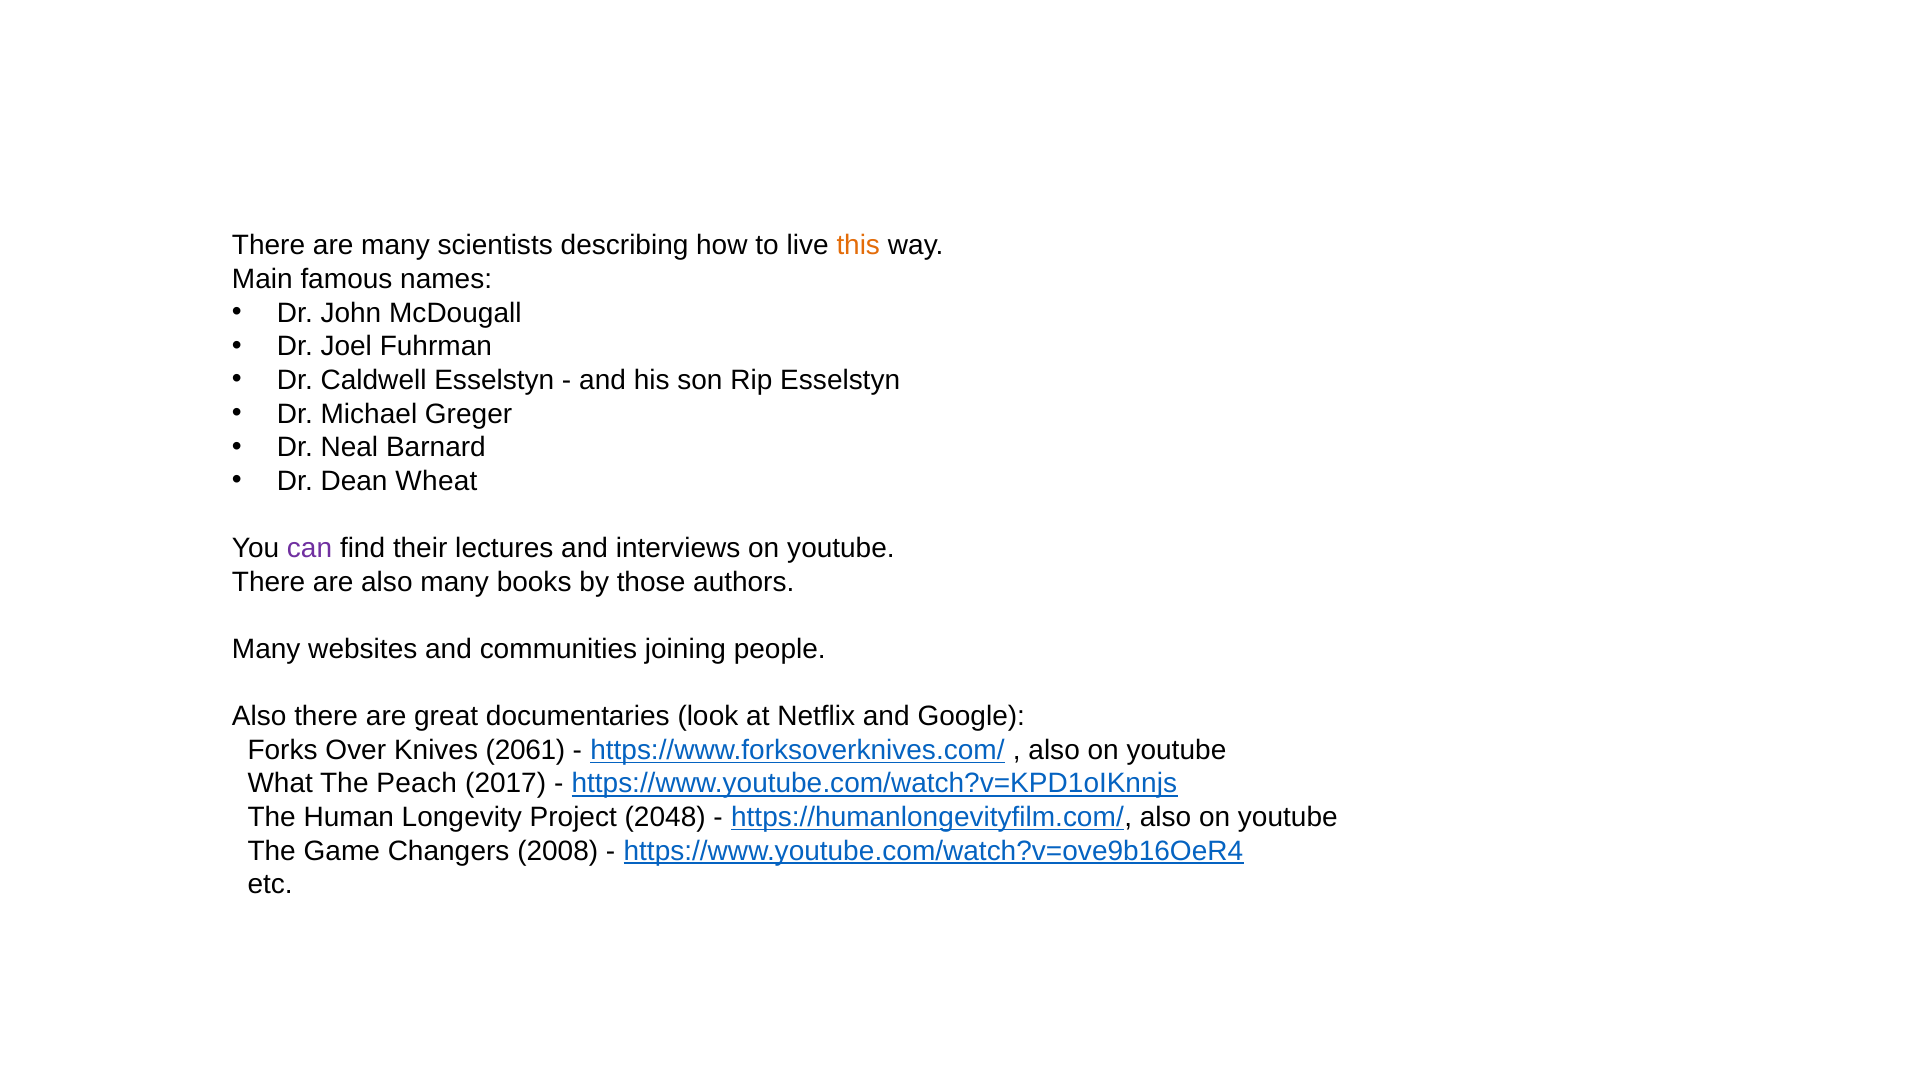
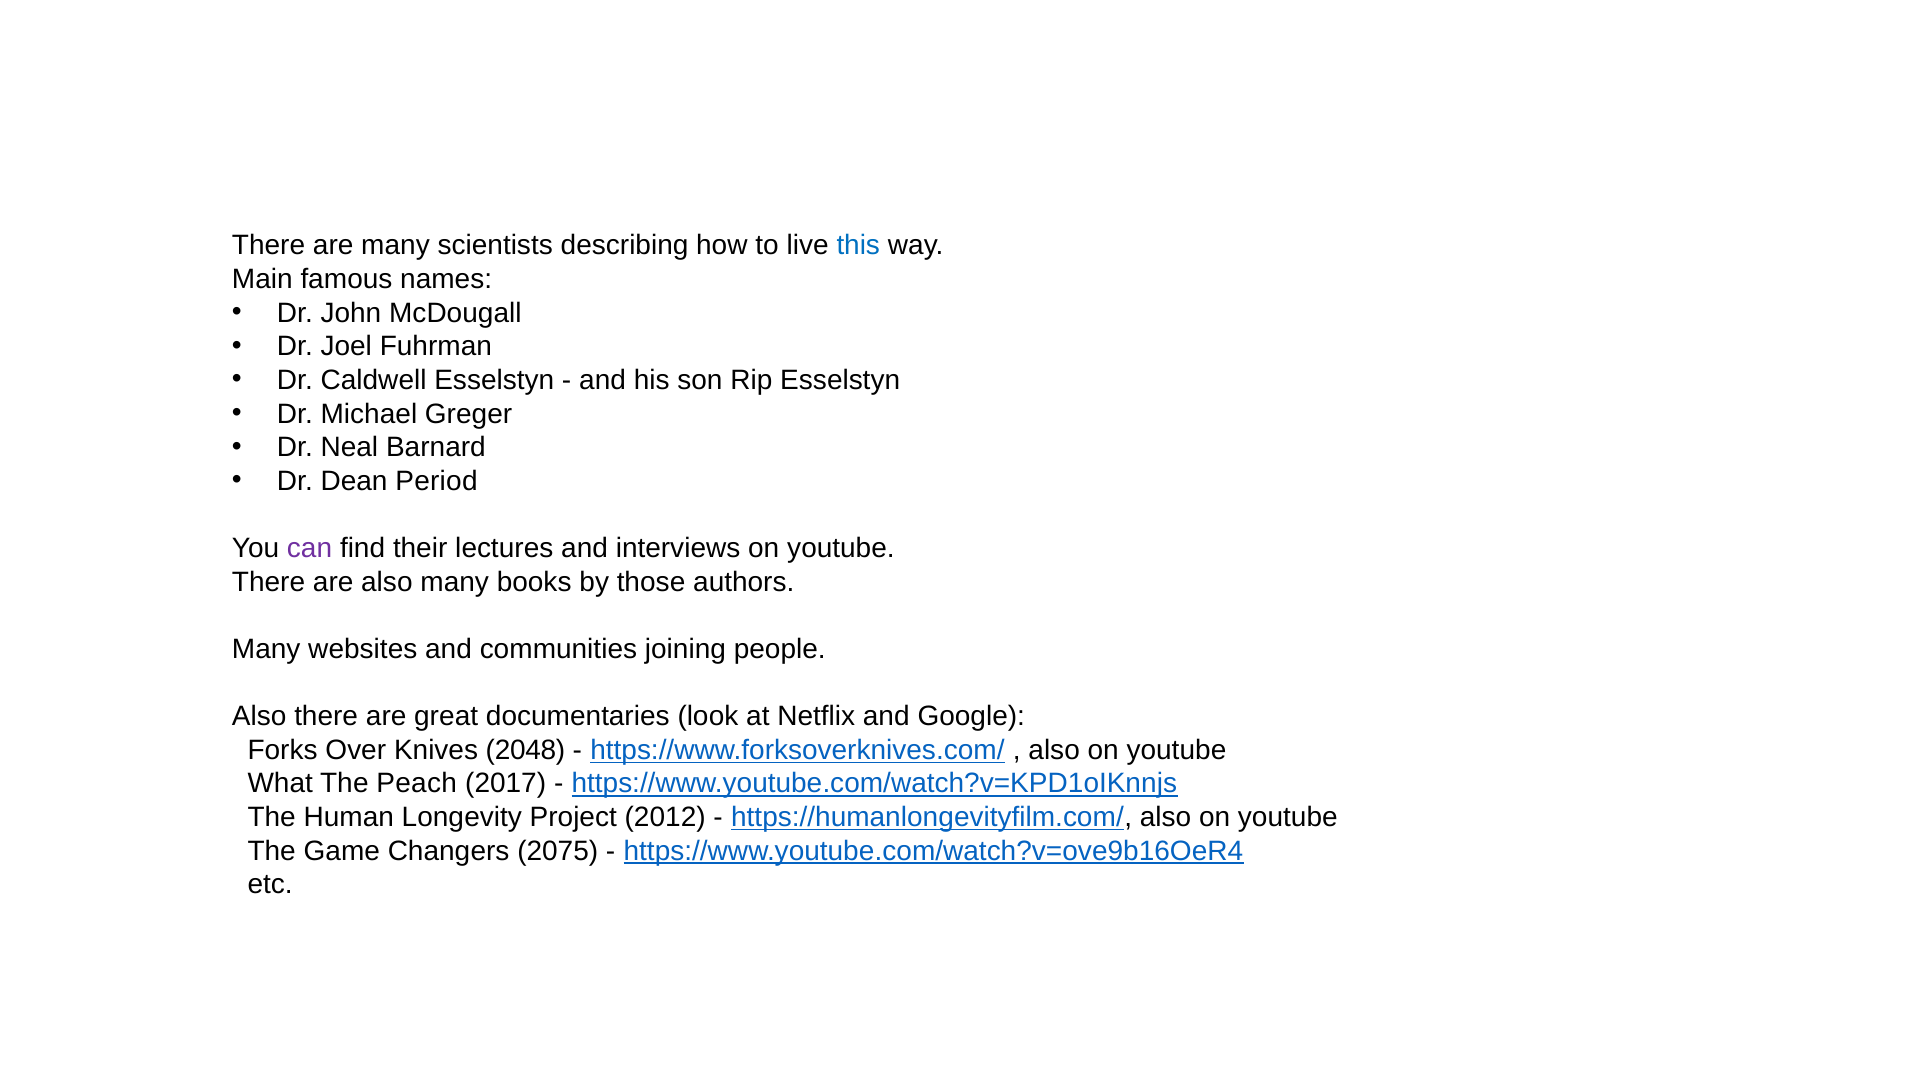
this colour: orange -> blue
Wheat: Wheat -> Period
2061: 2061 -> 2048
2048: 2048 -> 2012
2008: 2008 -> 2075
